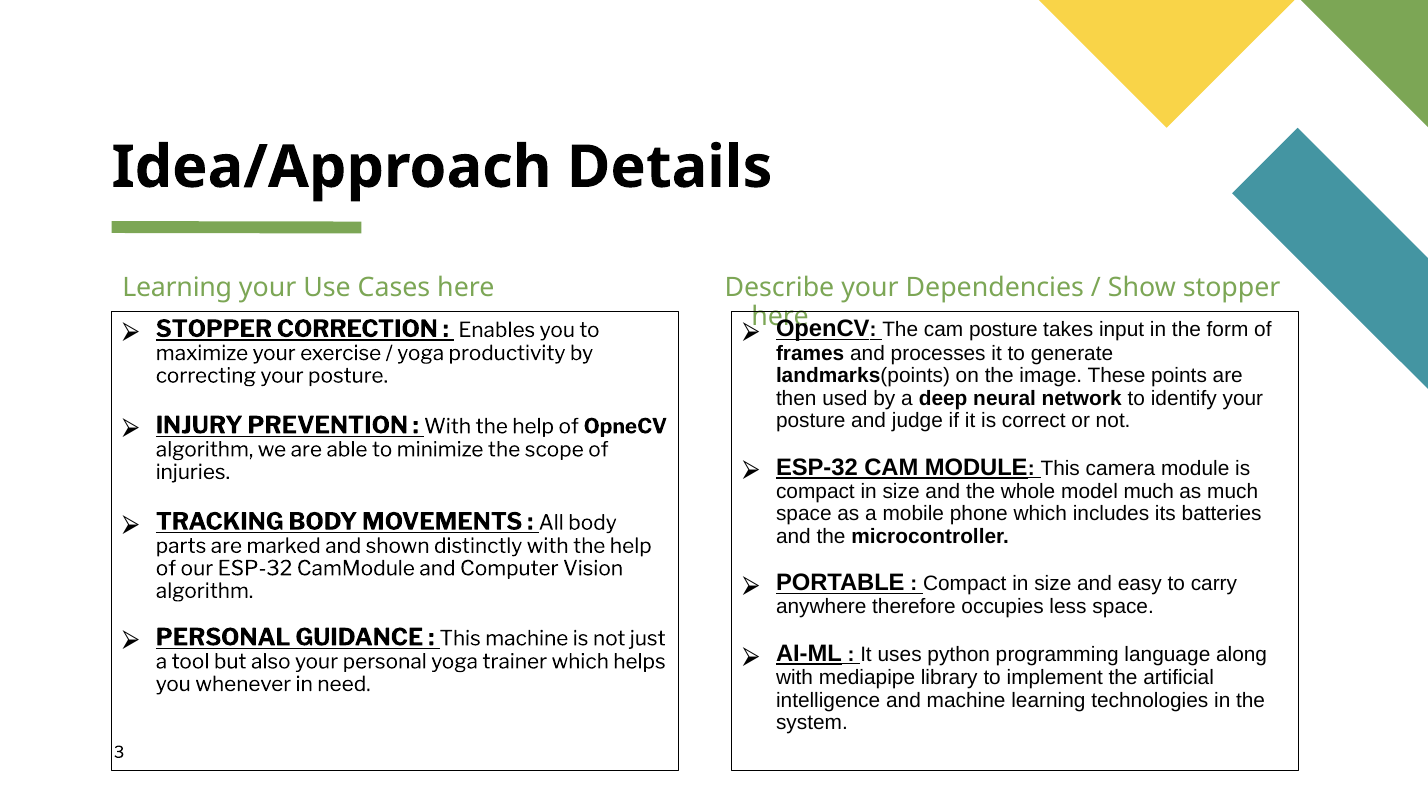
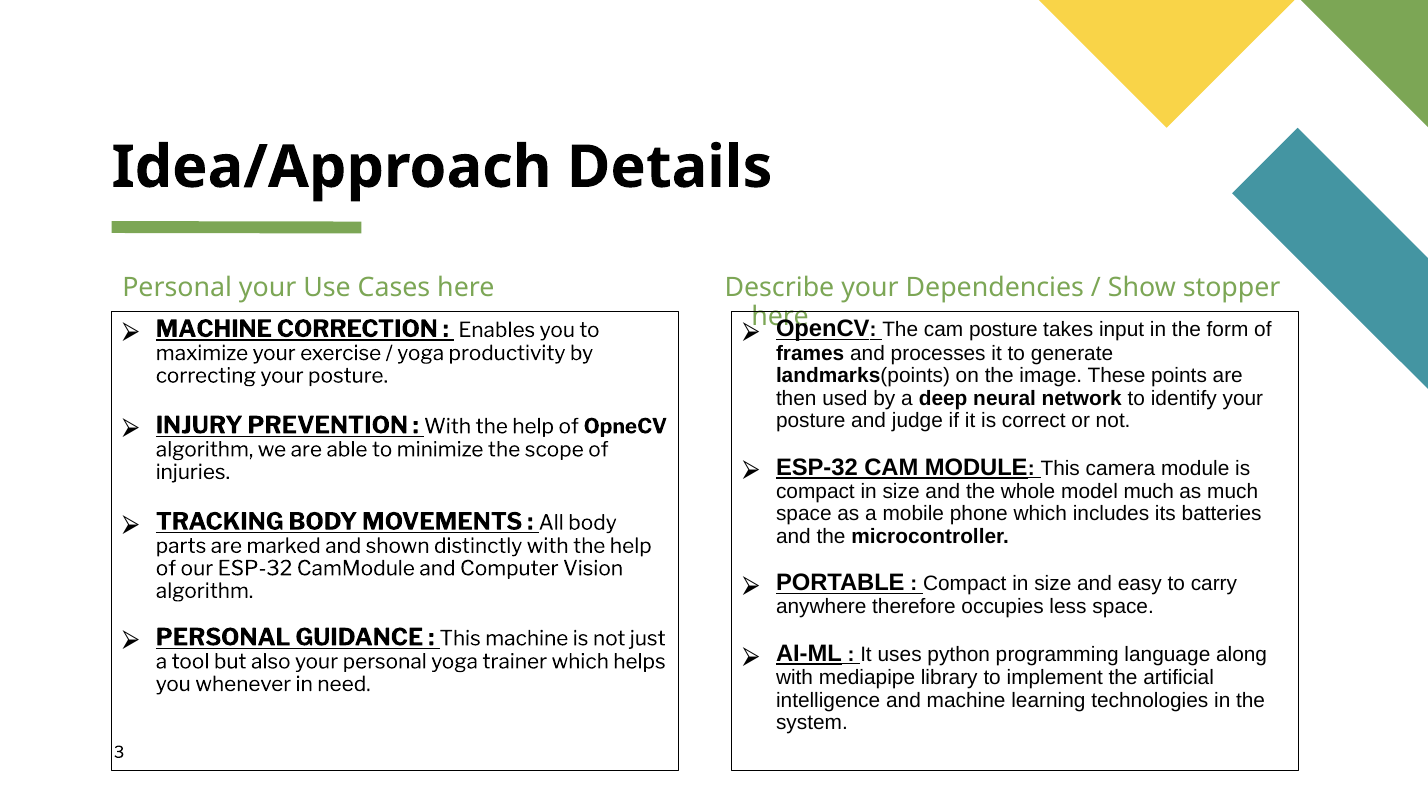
Learning at (177, 287): Learning -> Personal
STOPPER at (214, 329): STOPPER -> MACHINE
